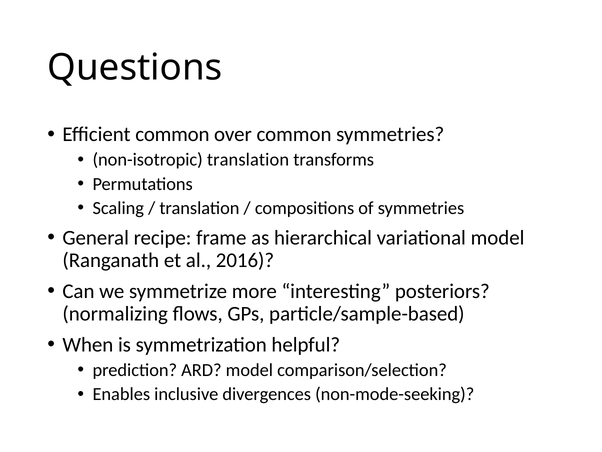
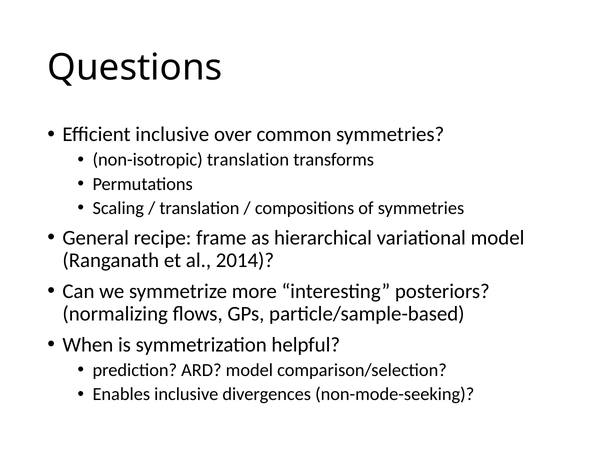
Efficient common: common -> inclusive
2016: 2016 -> 2014
